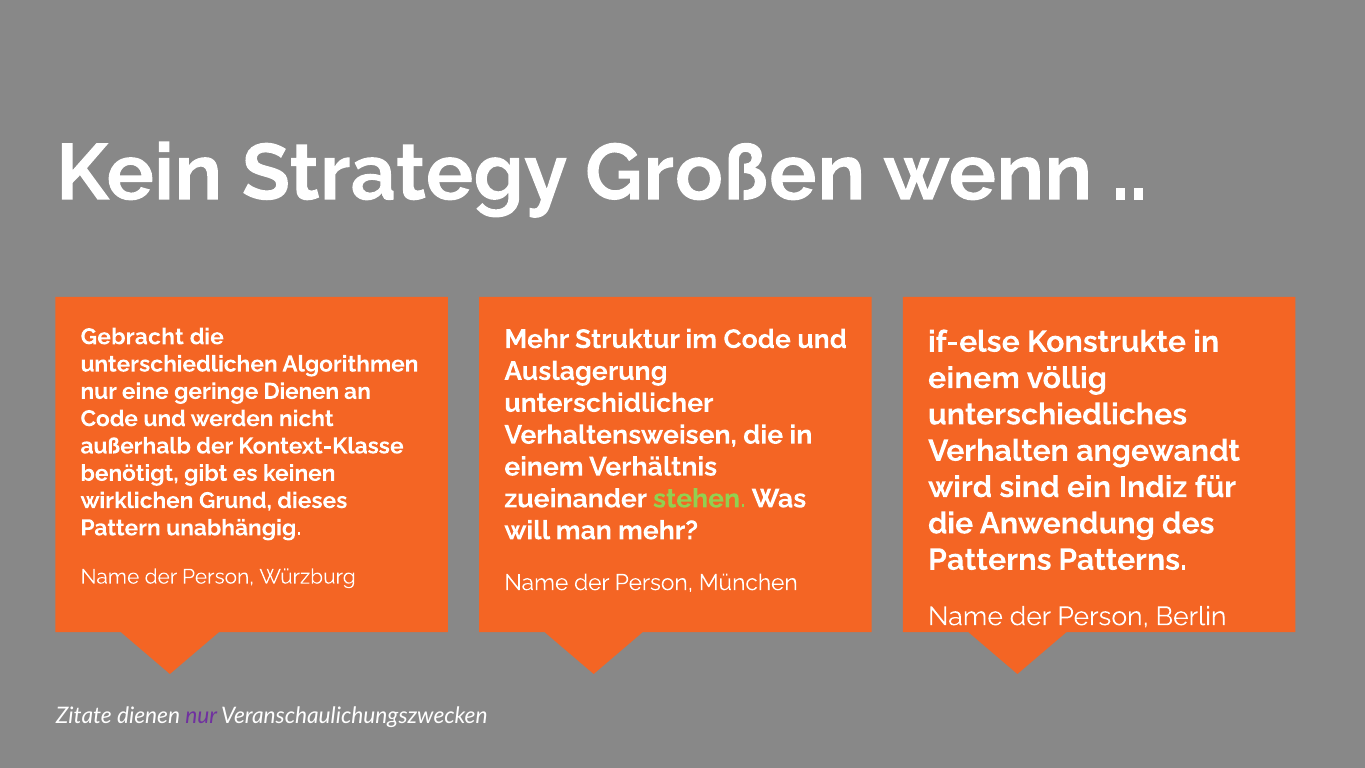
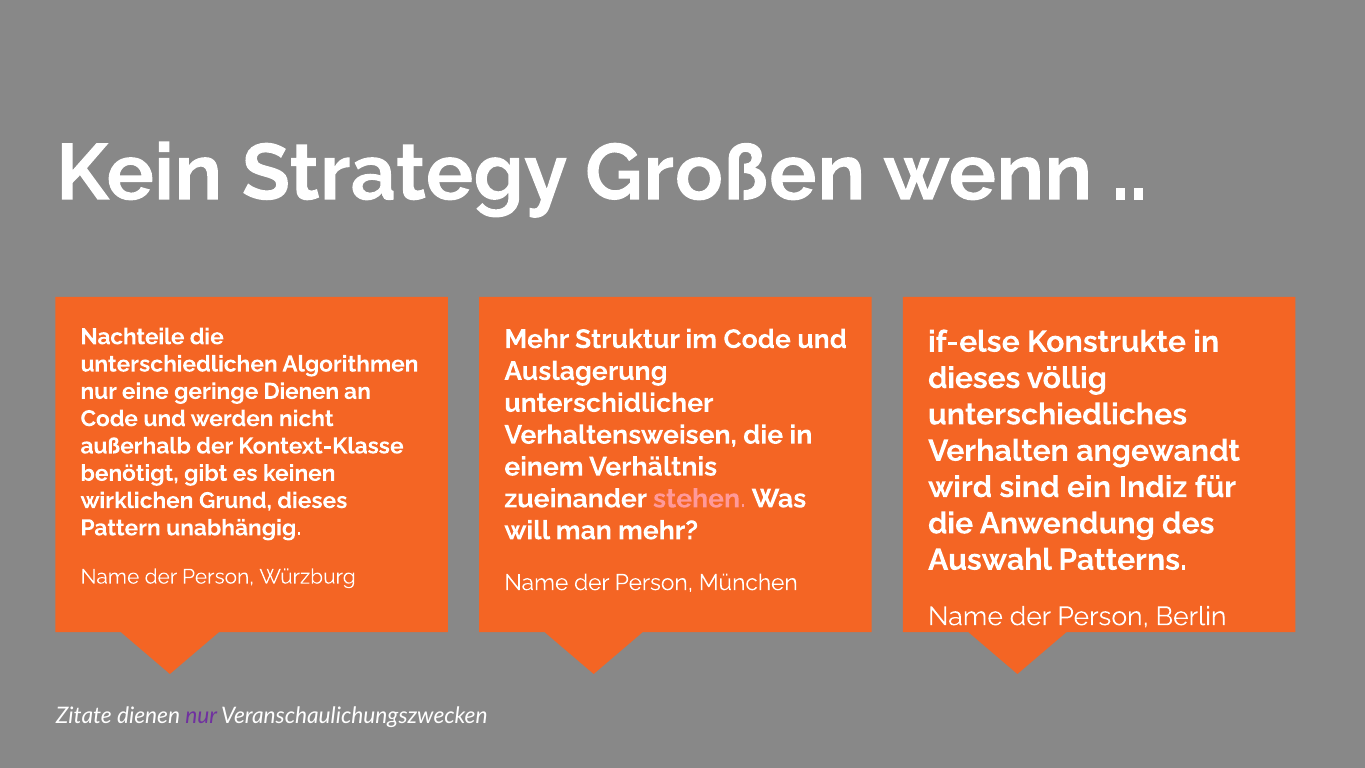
Gebracht: Gebracht -> Nachteile
einem at (974, 378): einem -> dieses
stehen colour: light green -> pink
Patterns at (990, 560): Patterns -> Auswahl
